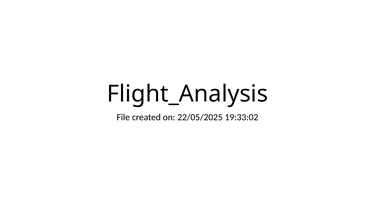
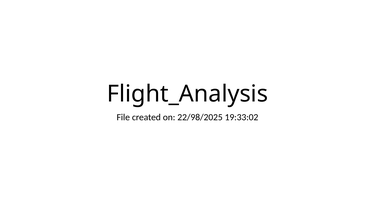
22/05/2025: 22/05/2025 -> 22/98/2025
